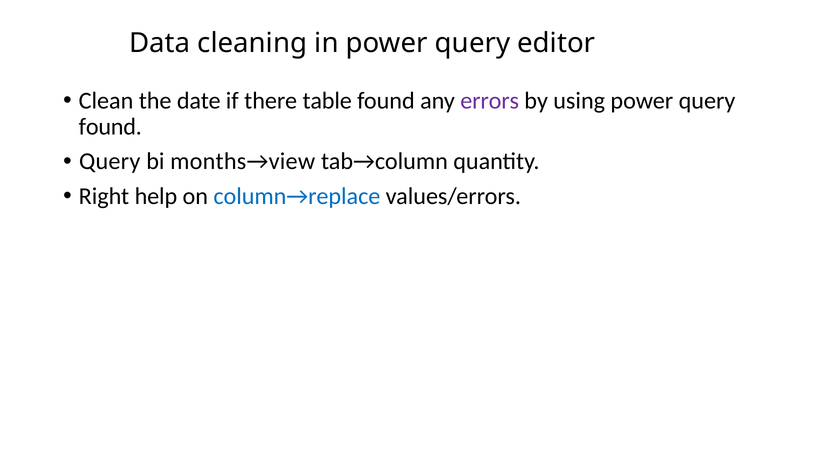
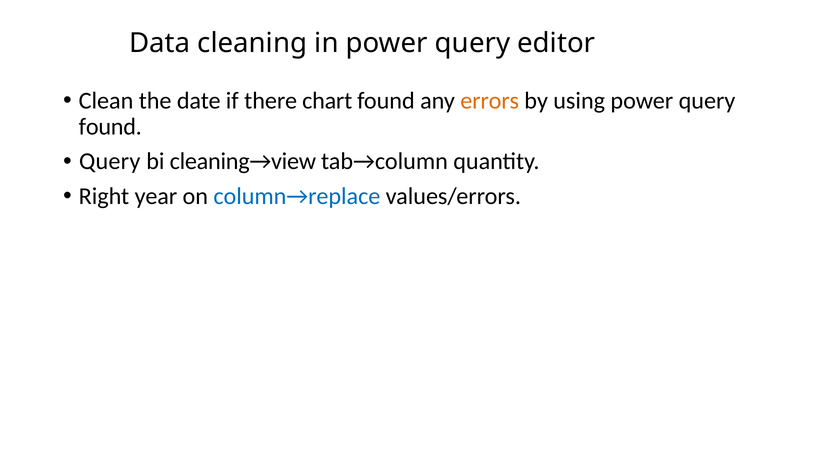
table: table -> chart
errors colour: purple -> orange
months→view: months→view -> cleaning→view
help: help -> year
